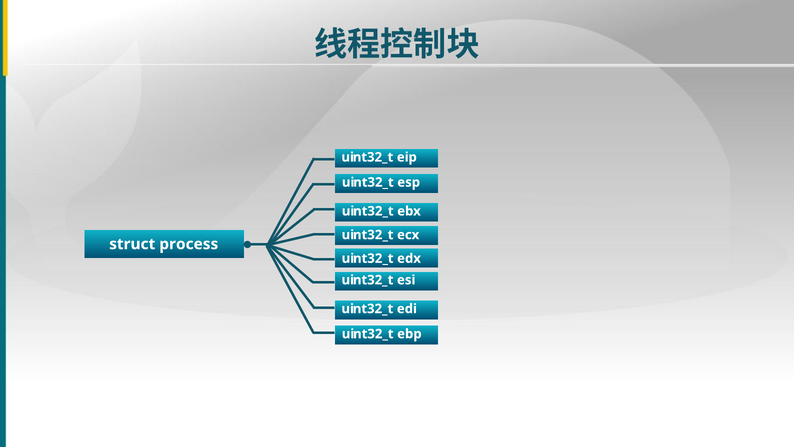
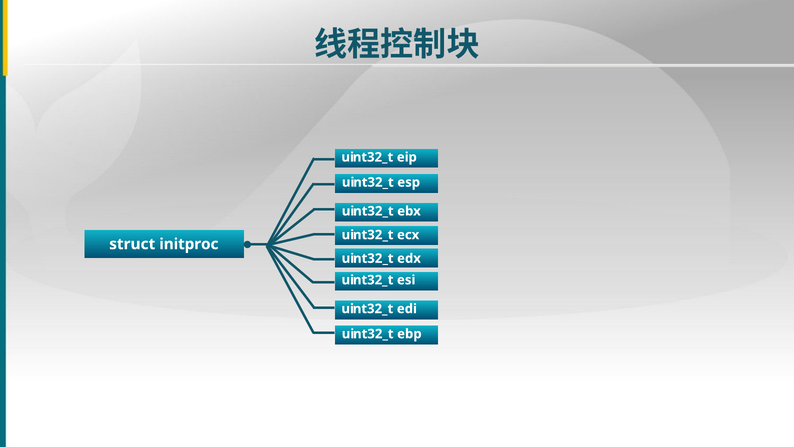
process: process -> initproc
